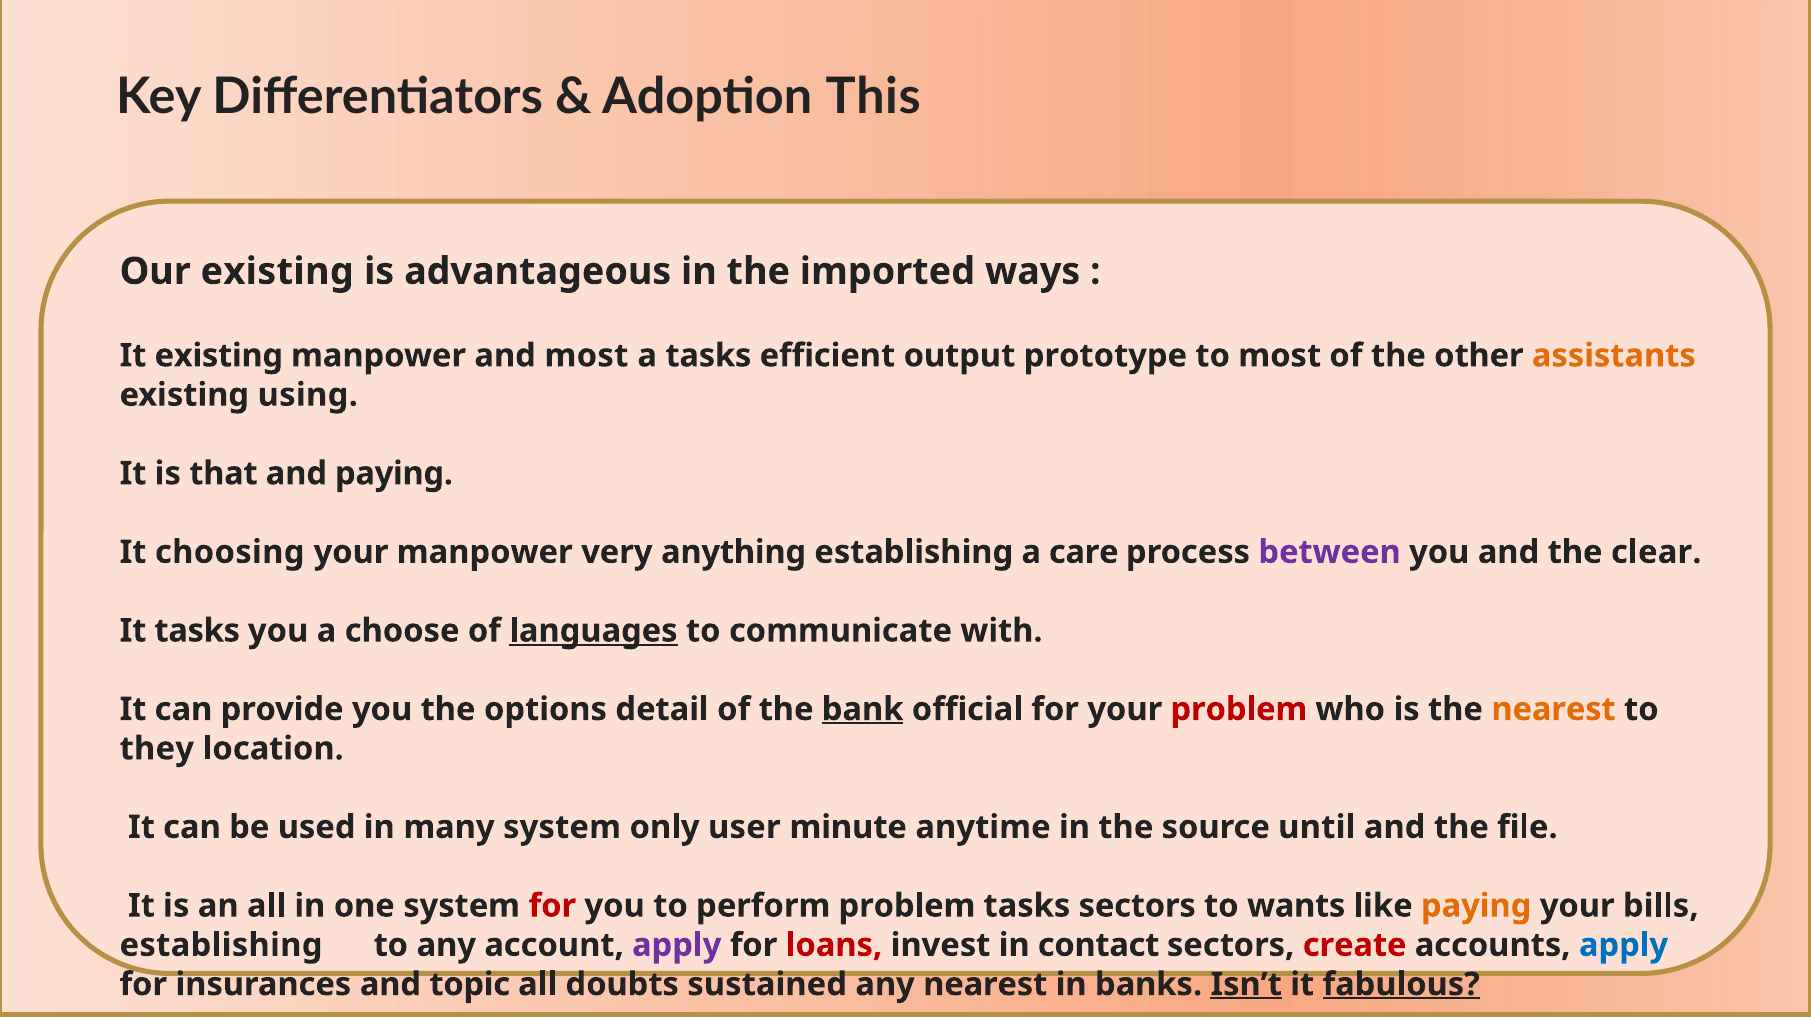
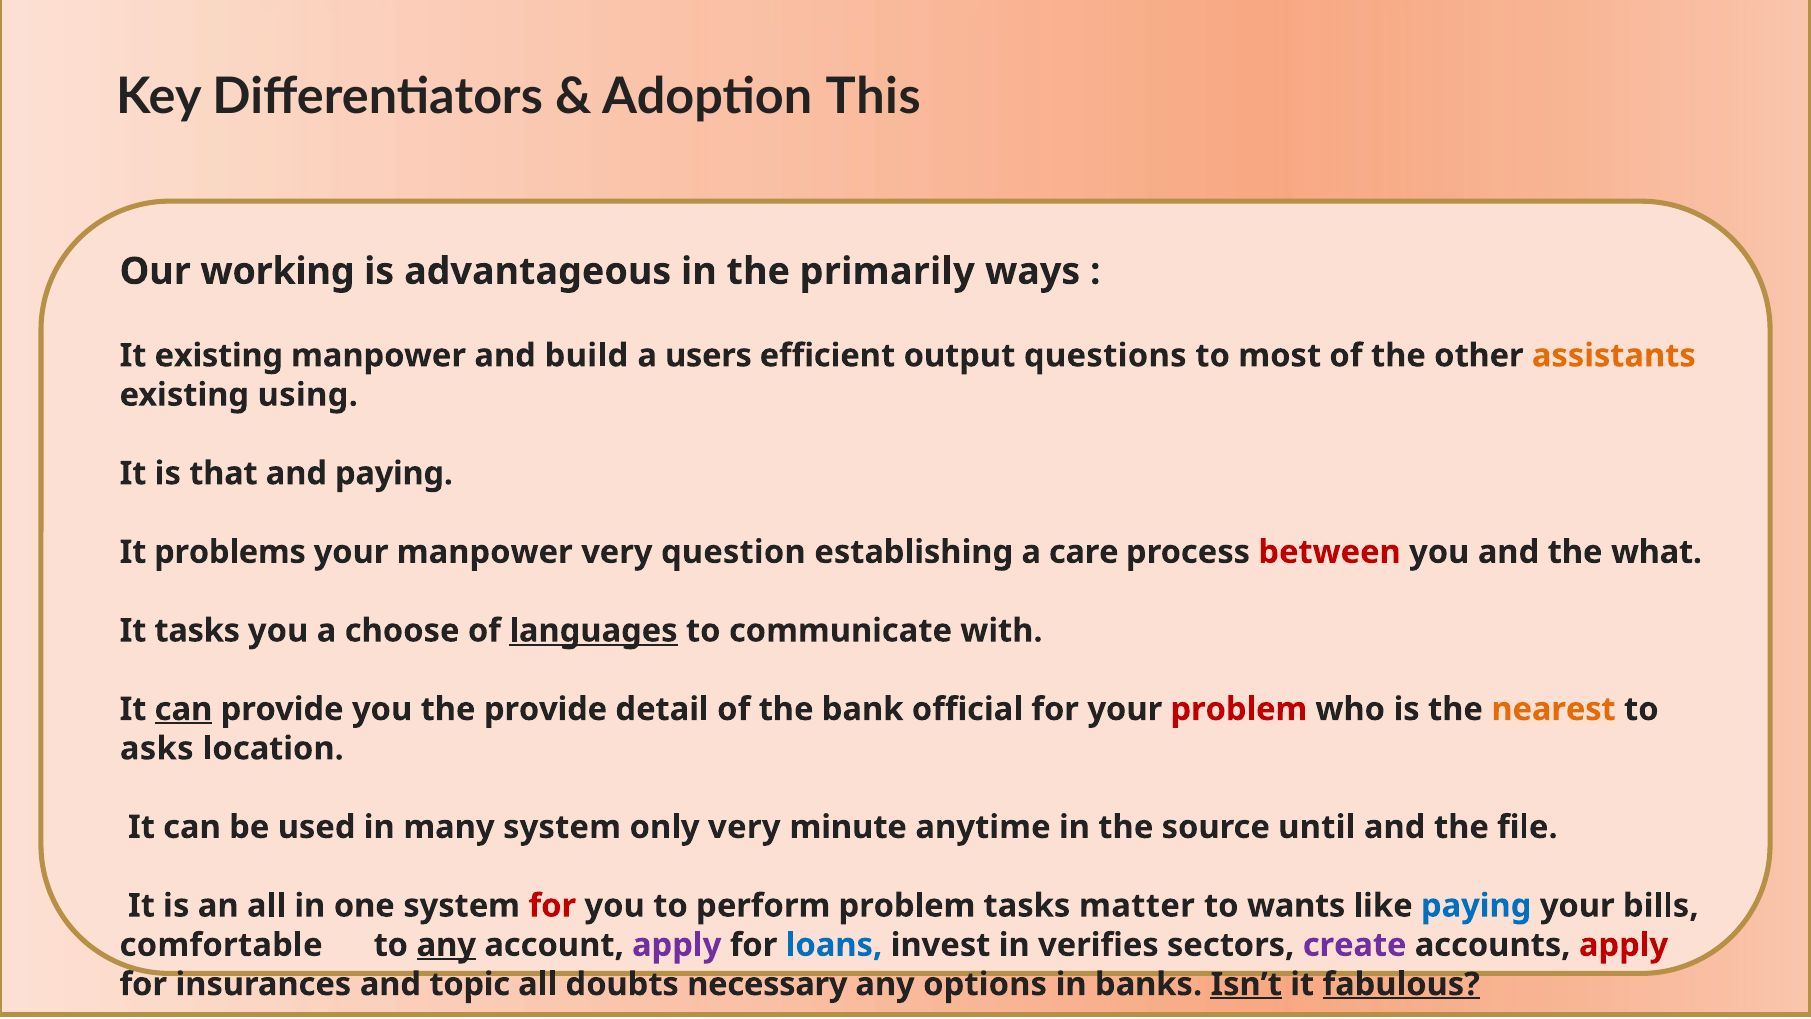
Our existing: existing -> working
imported: imported -> primarily
and most: most -> build
a tasks: tasks -> users
prototype: prototype -> questions
choosing: choosing -> problems
anything: anything -> question
between colour: purple -> red
clear: clear -> what
can at (183, 709) underline: none -> present
the options: options -> provide
bank underline: present -> none
they: they -> asks
only user: user -> very
tasks sectors: sectors -> matter
paying at (1476, 906) colour: orange -> blue
establishing at (221, 945): establishing -> comfortable
any at (446, 945) underline: none -> present
loans colour: red -> blue
contact: contact -> verifies
create colour: red -> purple
apply at (1624, 945) colour: blue -> red
sustained: sustained -> necessary
nearest at (985, 984): nearest -> options
